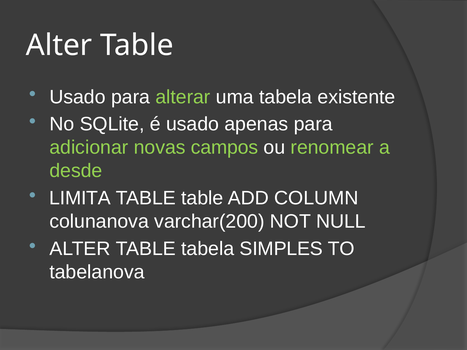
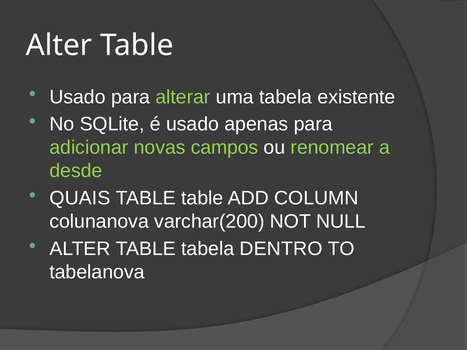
LIMITA: LIMITA -> QUAIS
SIMPLES: SIMPLES -> DENTRO
